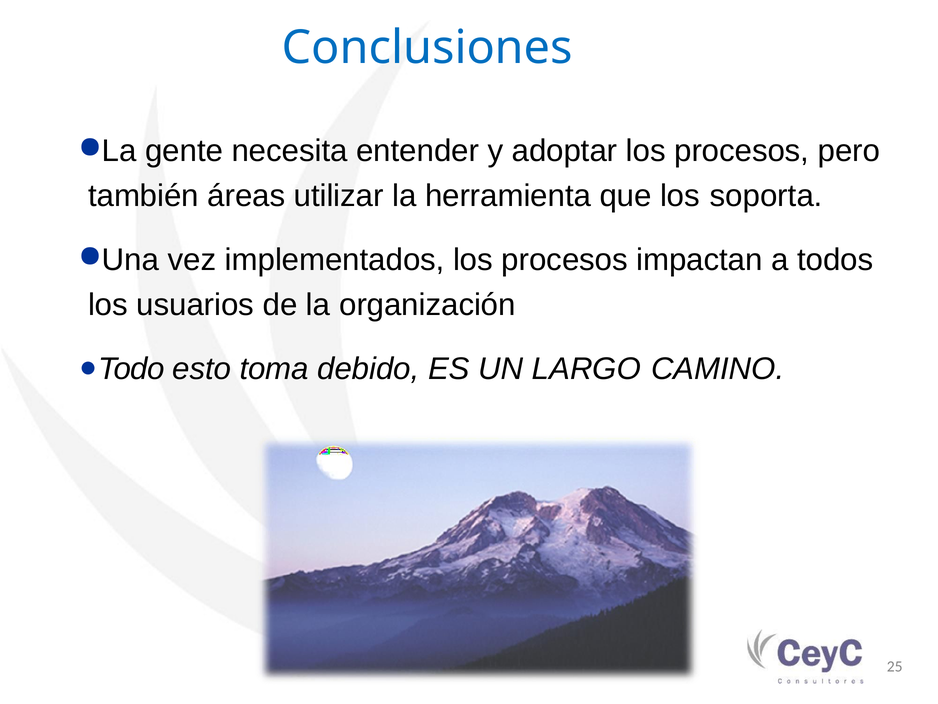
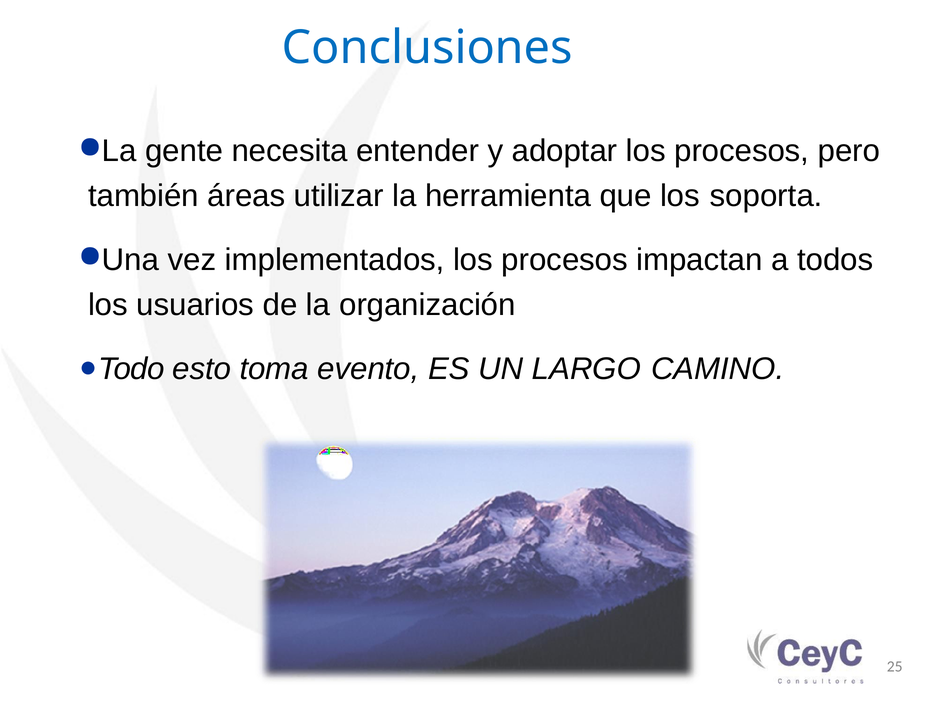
debido: debido -> evento
